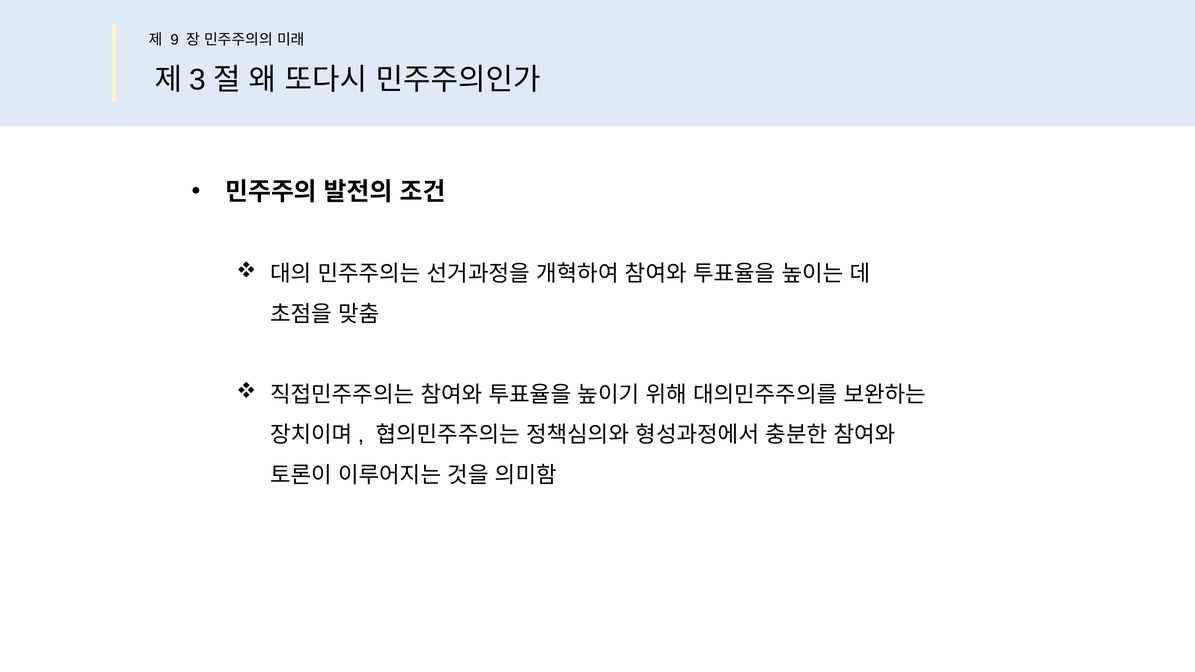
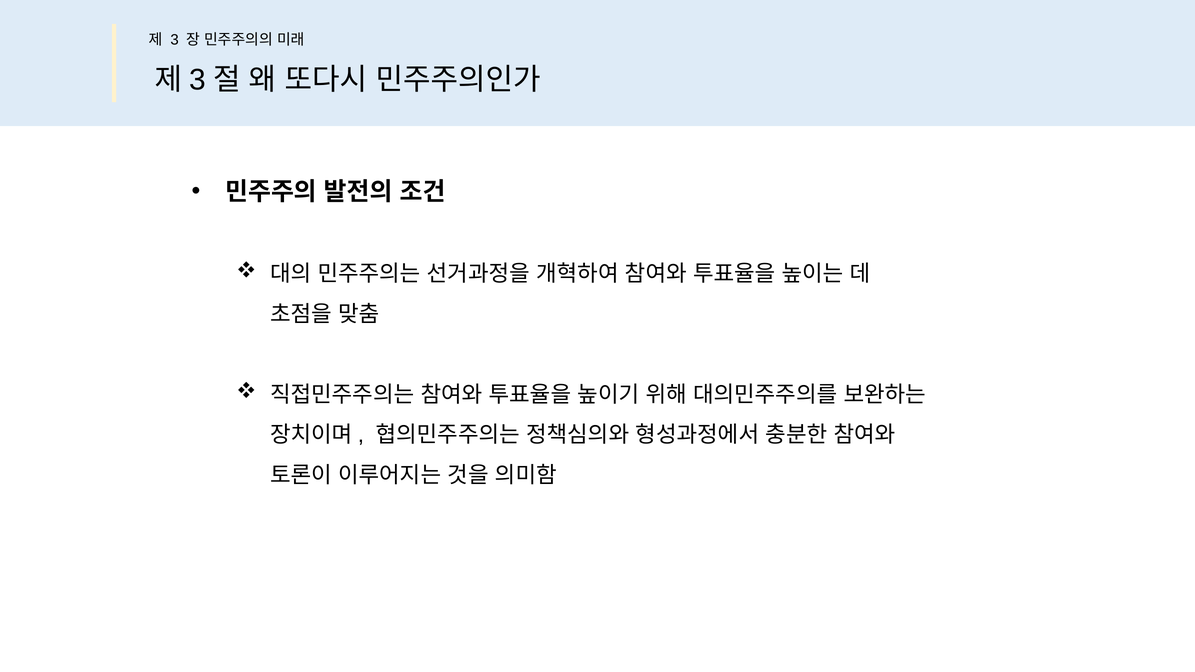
9: 9 -> 3
